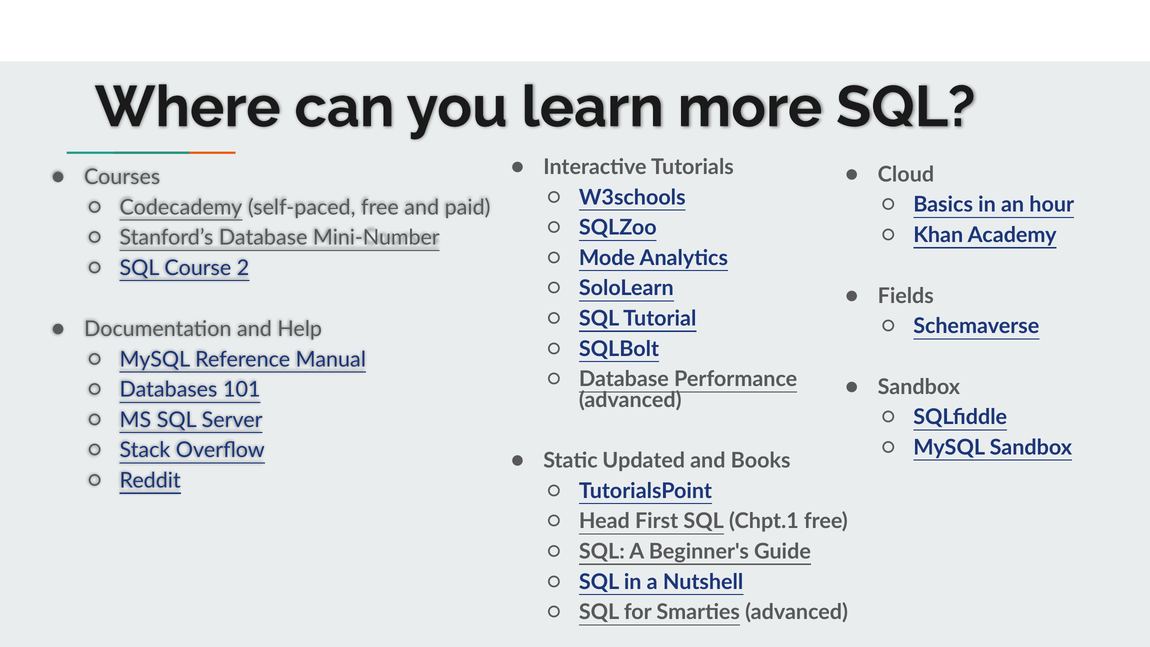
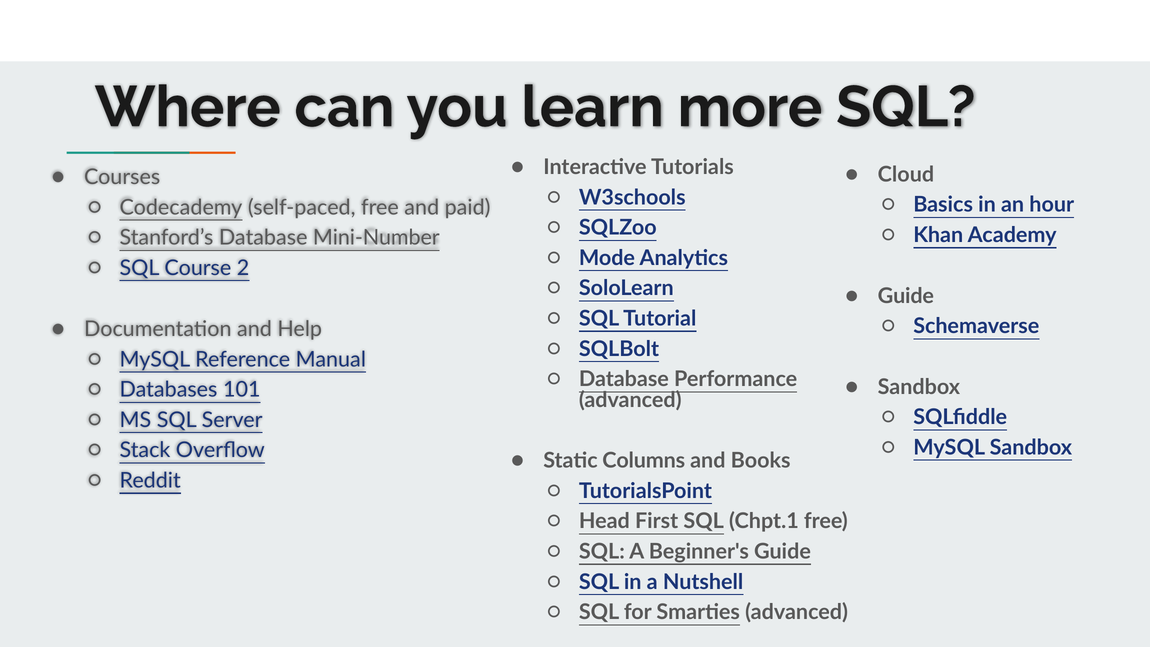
Fields at (906, 296): Fields -> Guide
Updated: Updated -> Columns
